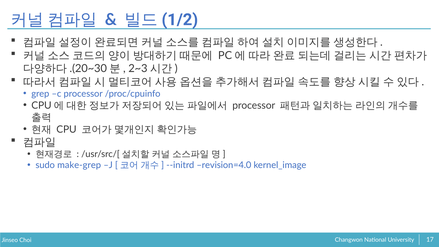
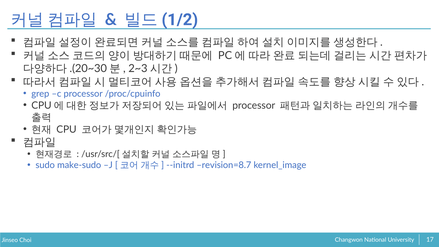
make-grep: make-grep -> make-sudo
revision=4.0: revision=4.0 -> revision=8.7
